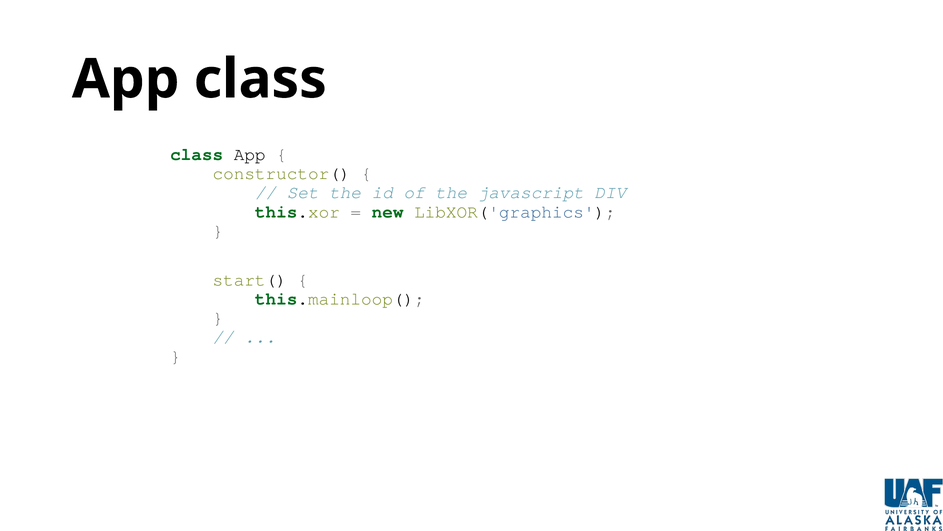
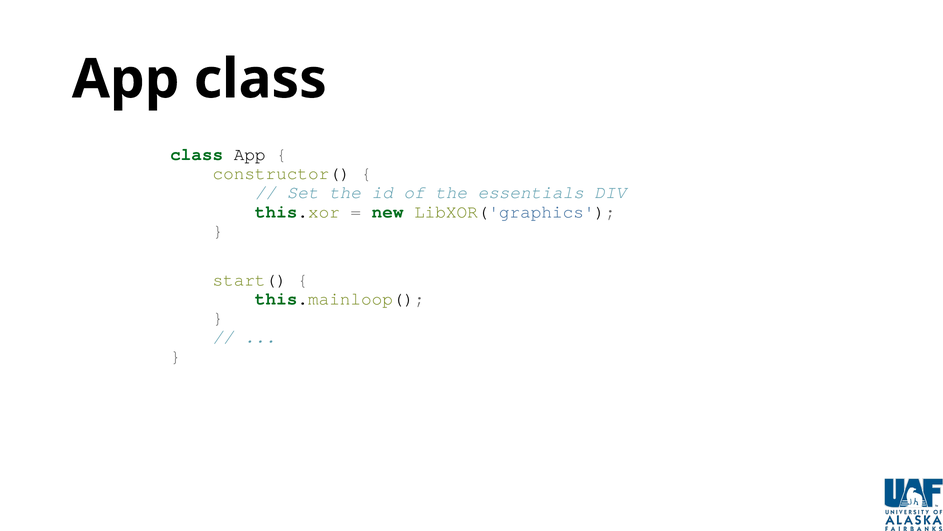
javascript: javascript -> essentials
